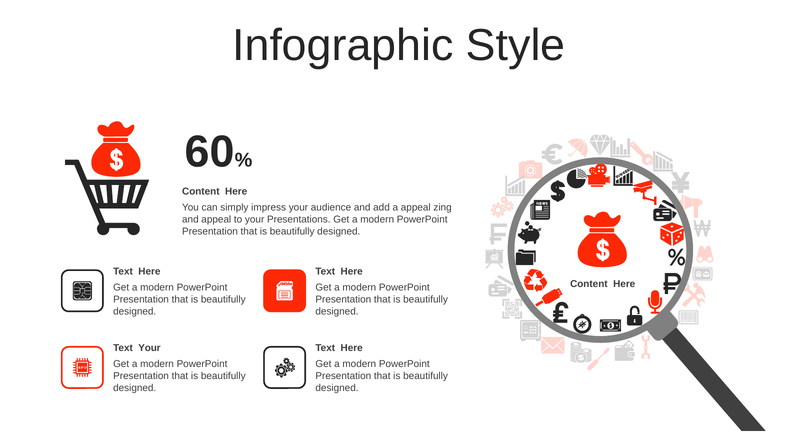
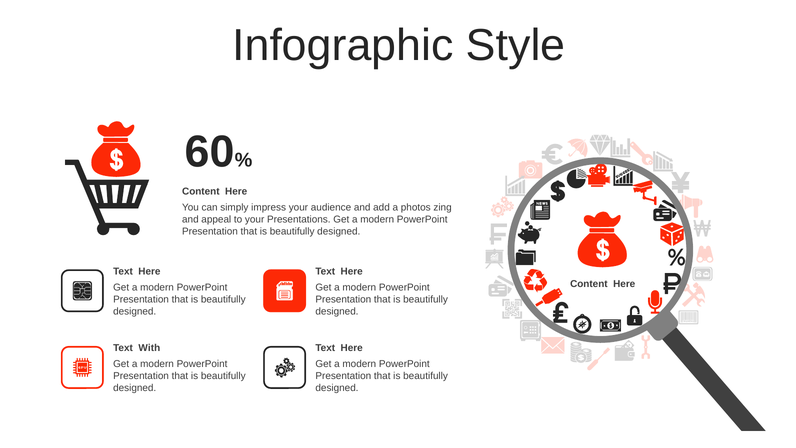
a appeal: appeal -> photos
Text Your: Your -> With
